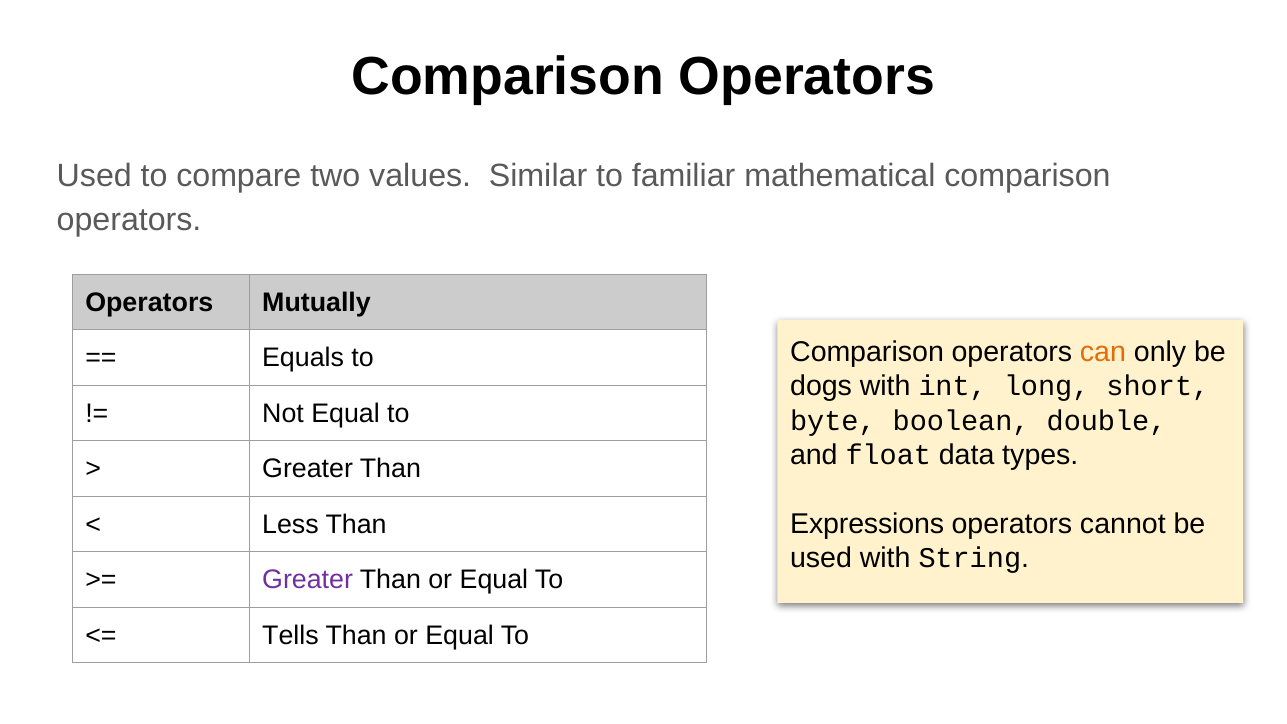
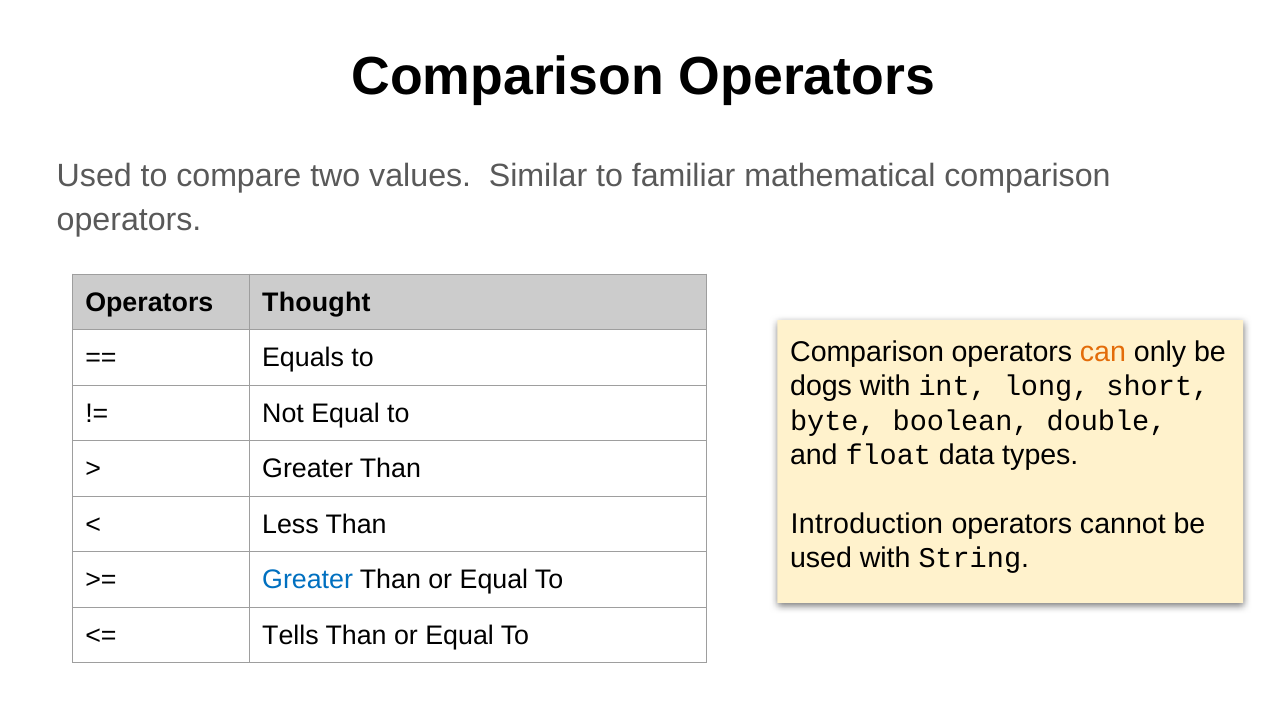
Mutually: Mutually -> Thought
Expressions: Expressions -> Introduction
Greater at (308, 580) colour: purple -> blue
